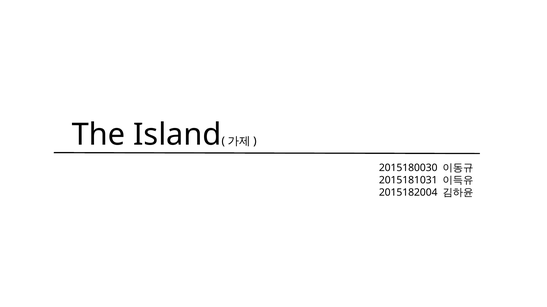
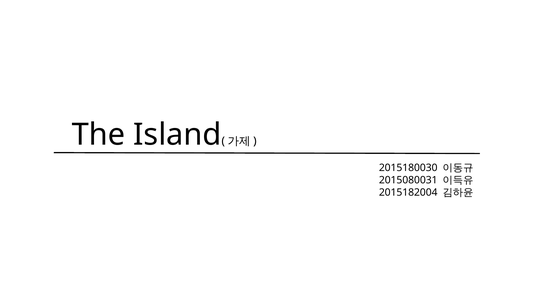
2015181031: 2015181031 -> 2015080031
